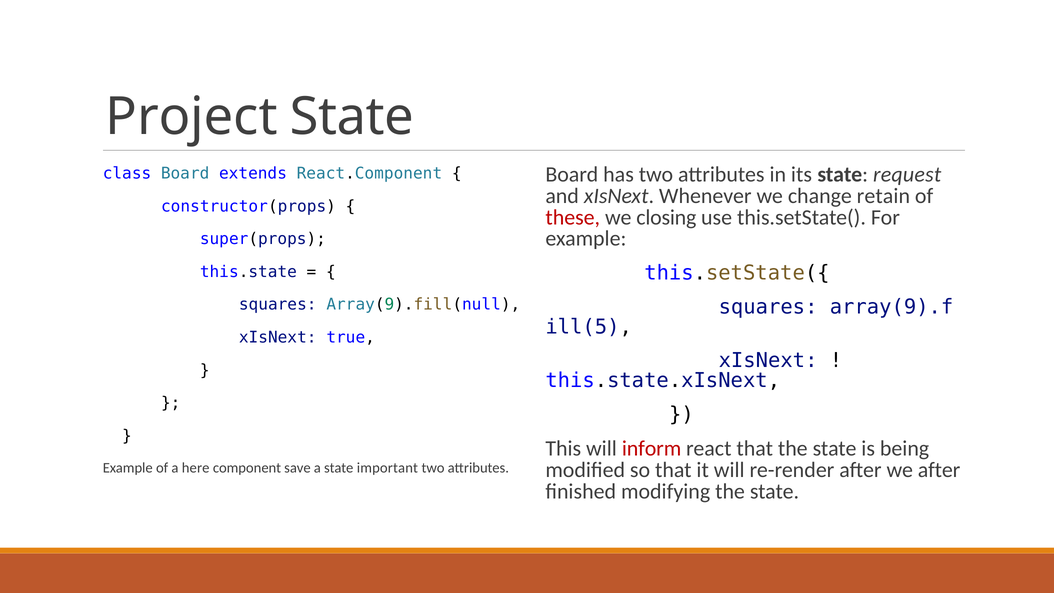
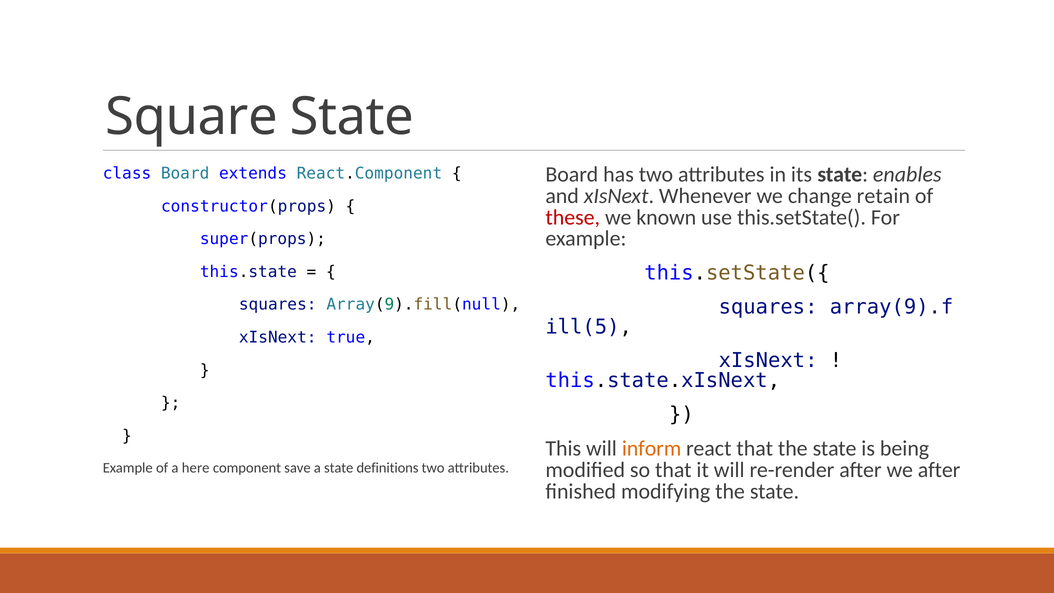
Project: Project -> Square
request: request -> enables
closing: closing -> known
inform colour: red -> orange
important: important -> definitions
